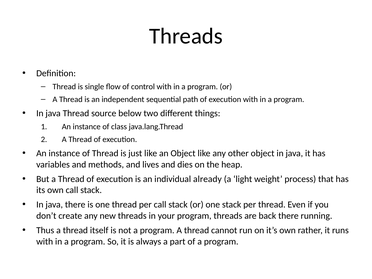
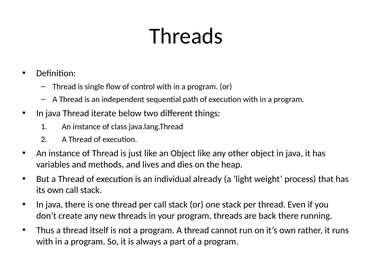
source: source -> iterate
